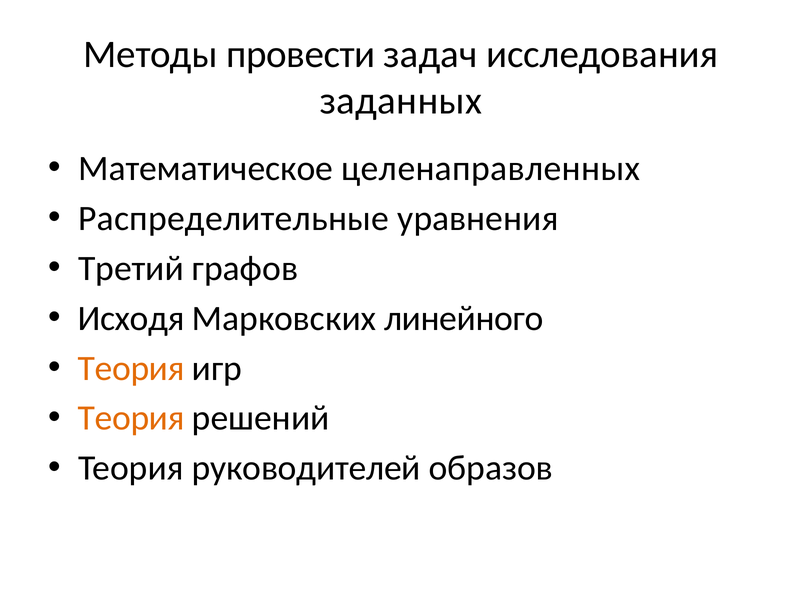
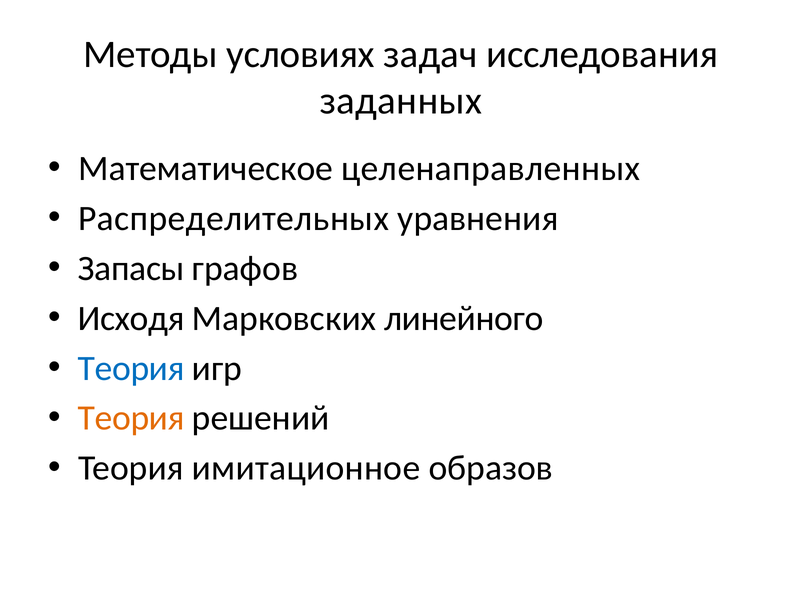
провести: провести -> условиях
Распределительные: Распределительные -> Распределительных
Третий: Третий -> Запасы
Теория at (131, 368) colour: orange -> blue
руководителей: руководителей -> имитационное
